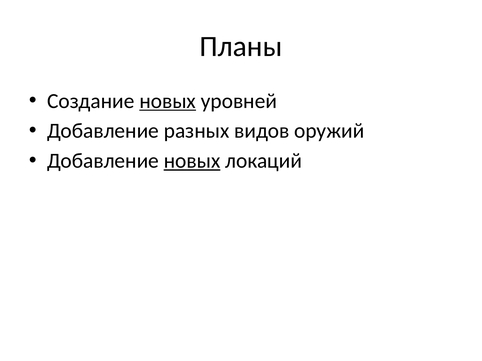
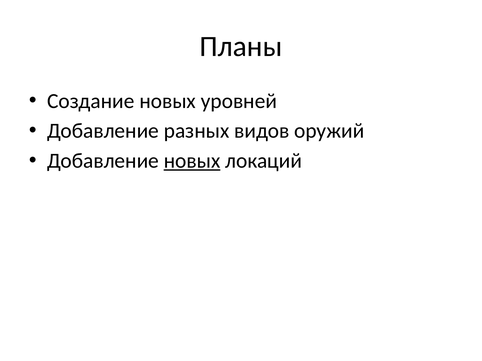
новых at (168, 101) underline: present -> none
